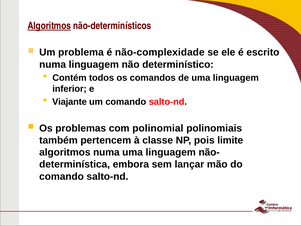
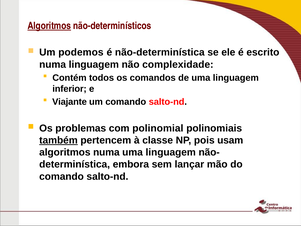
problema: problema -> podemos
não-complexidade: não-complexidade -> não-determinística
determinístico: determinístico -> complexidade
também underline: none -> present
limite: limite -> usam
